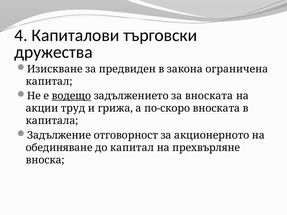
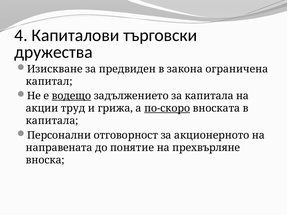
за вноската: вноската -> капитала
по-скоро underline: none -> present
Задължение: Задължение -> Персонални
обединяване: обединяване -> направената
до капитал: капитал -> понятие
